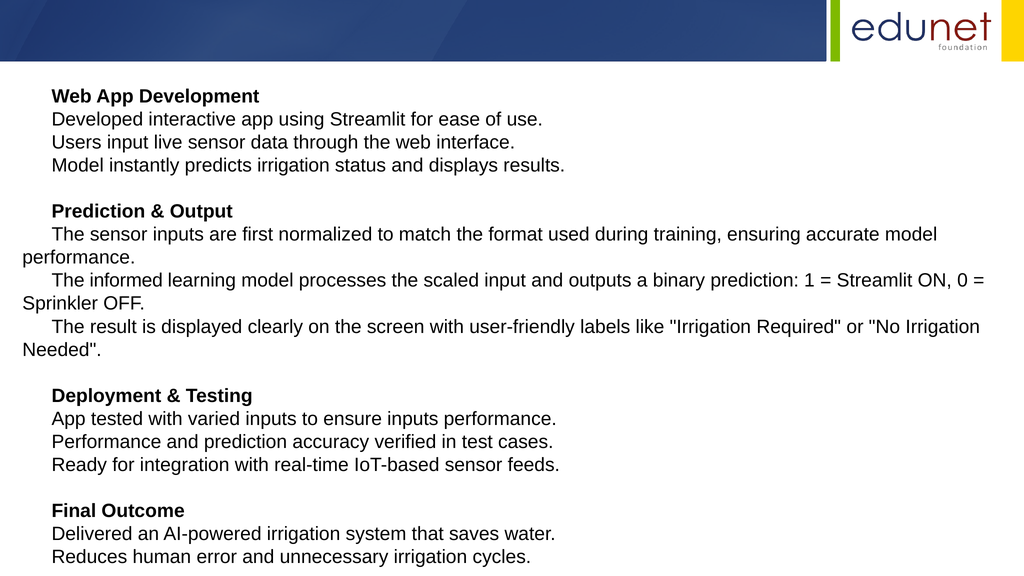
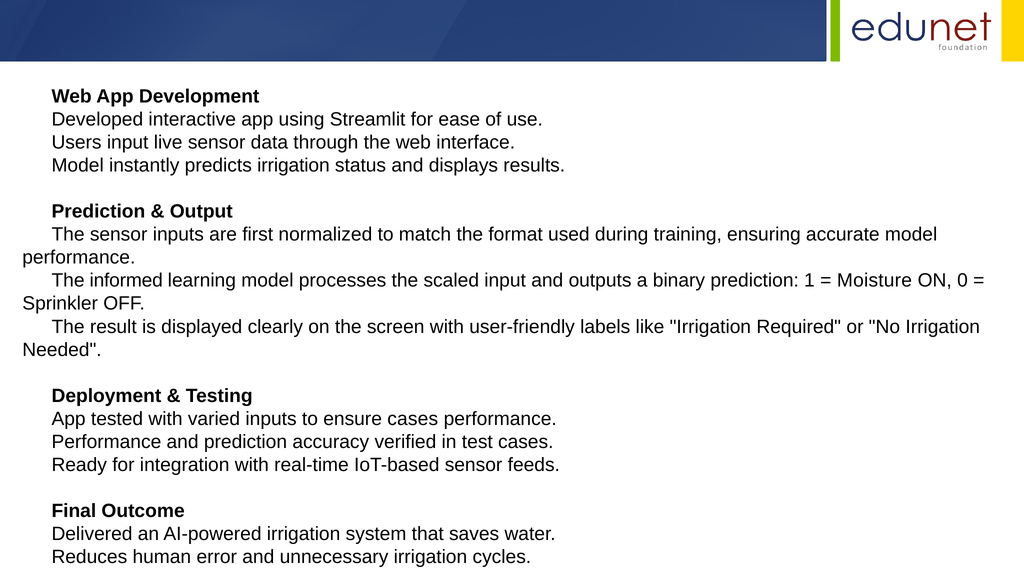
Streamlit at (875, 281): Streamlit -> Moisture
ensure inputs: inputs -> cases
